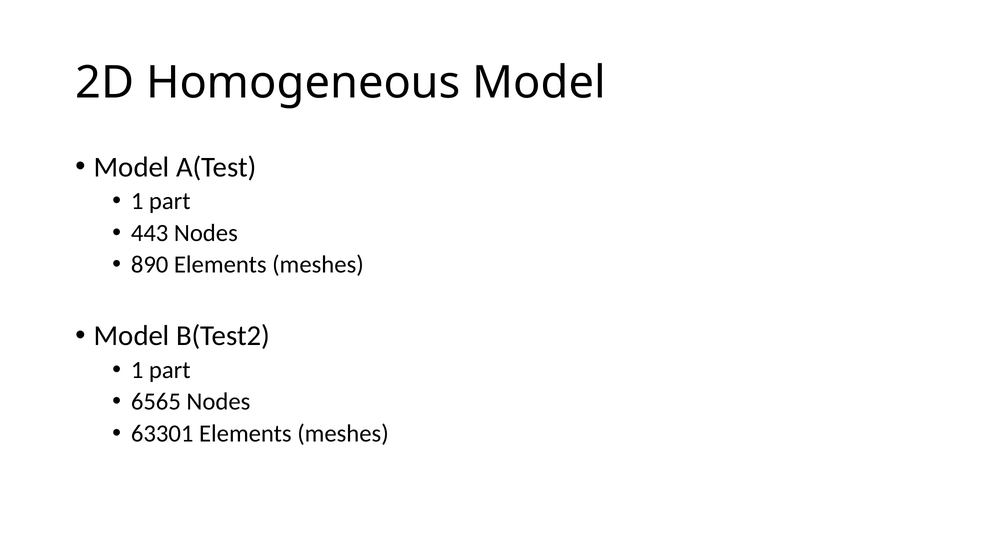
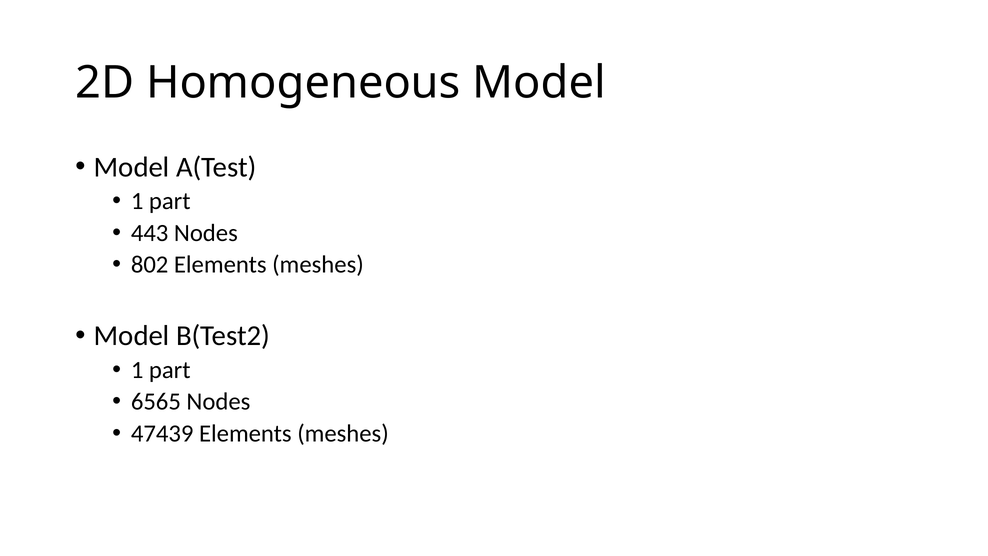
890: 890 -> 802
63301: 63301 -> 47439
